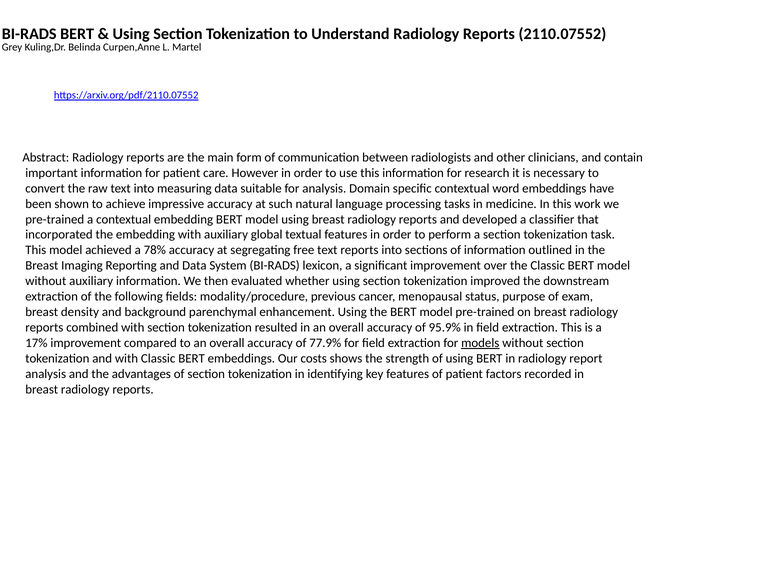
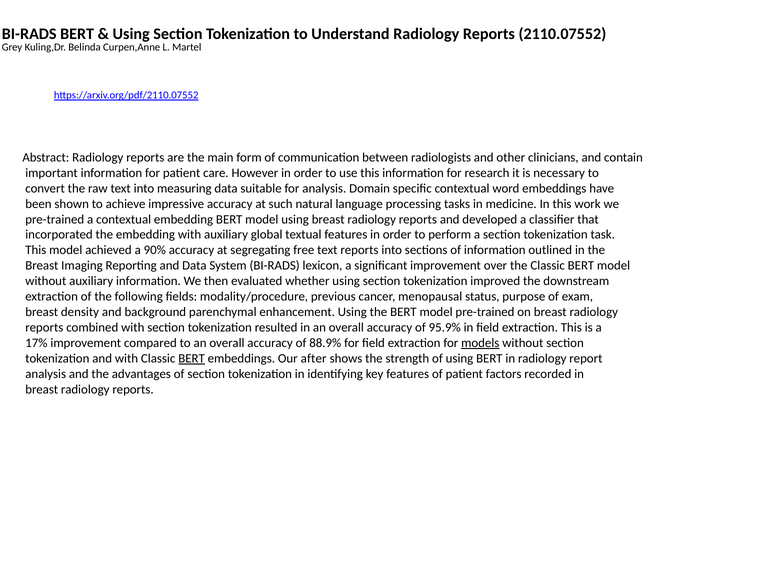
78%: 78% -> 90%
77.9%: 77.9% -> 88.9%
BERT at (192, 358) underline: none -> present
costs: costs -> after
